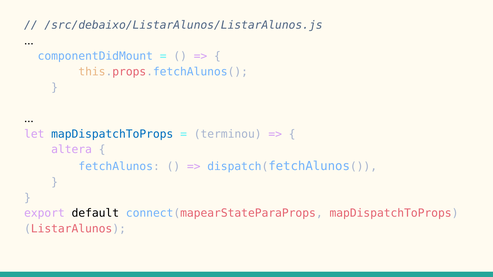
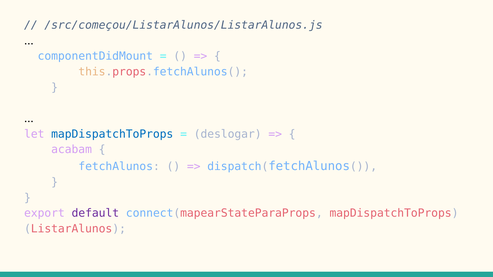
/src/debaixo/ListarAlunos/ListarAlunos.js: /src/debaixo/ListarAlunos/ListarAlunos.js -> /src/começou/ListarAlunos/ListarAlunos.js
terminou: terminou -> deslogar
altera: altera -> acabam
default colour: black -> purple
